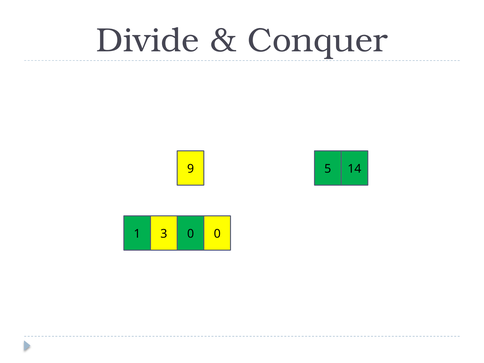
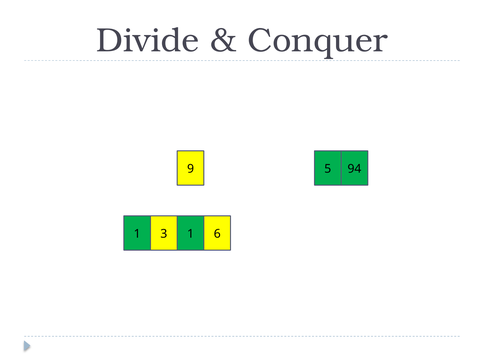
14: 14 -> 94
1 0: 0 -> 1
3 0: 0 -> 6
